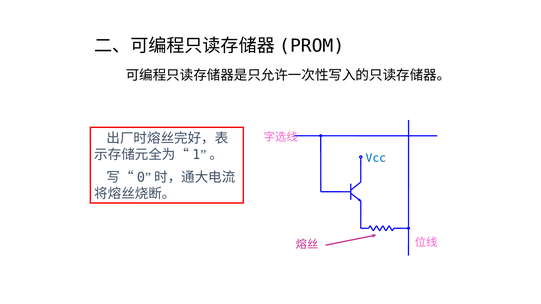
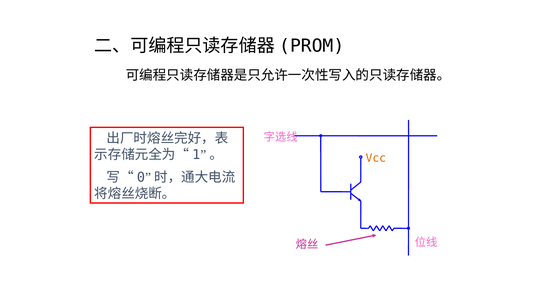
Vcc colour: blue -> orange
